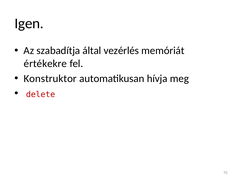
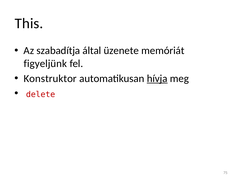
Igen: Igen -> This
vezérlés: vezérlés -> üzenete
értékekre: értékekre -> figyeljünk
hívja underline: none -> present
